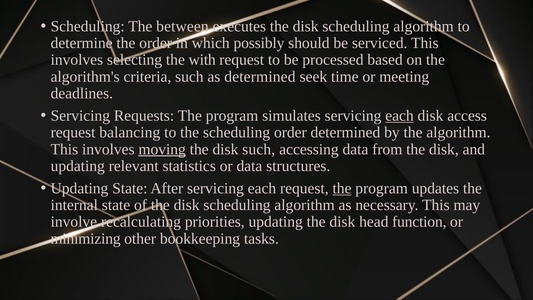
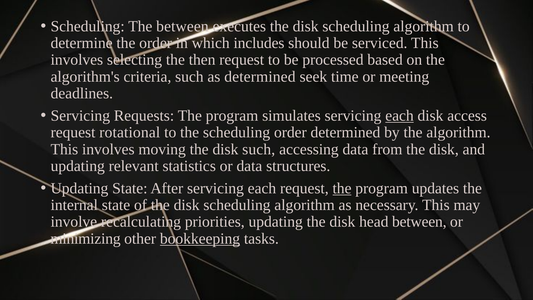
possibly: possibly -> includes
with: with -> then
balancing: balancing -> rotational
moving underline: present -> none
head function: function -> between
bookkeeping underline: none -> present
